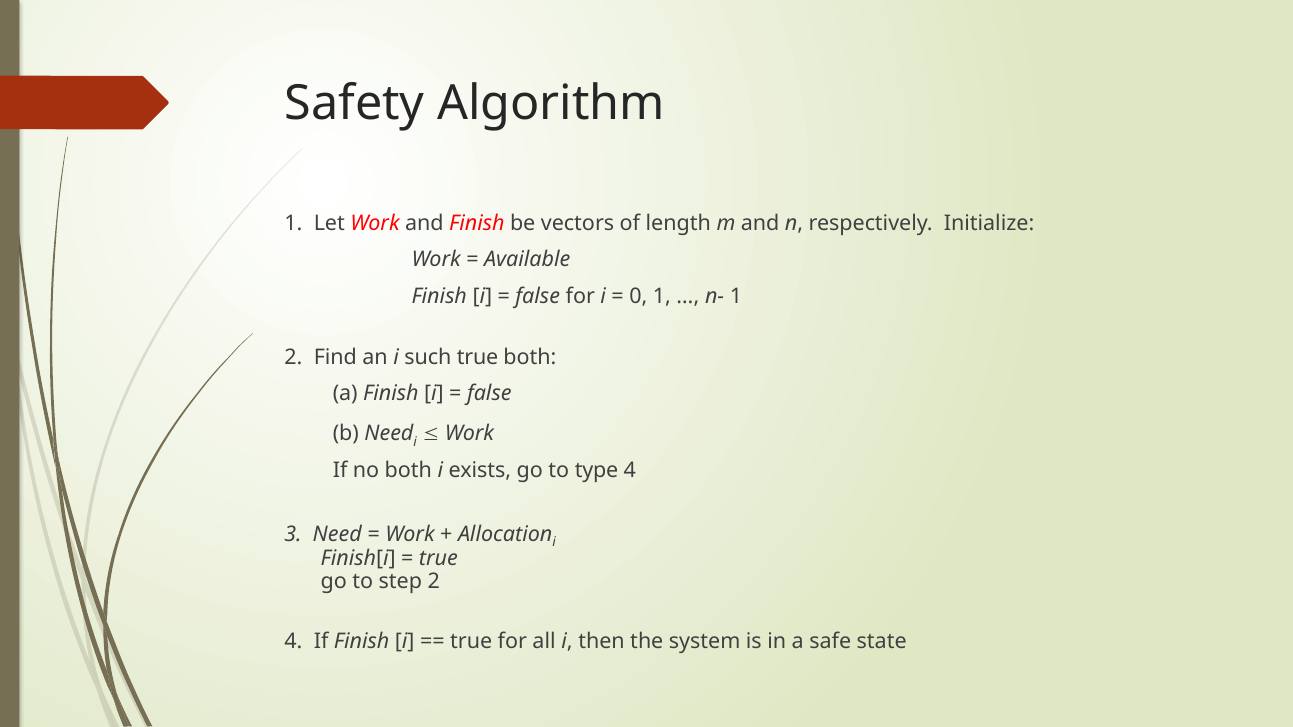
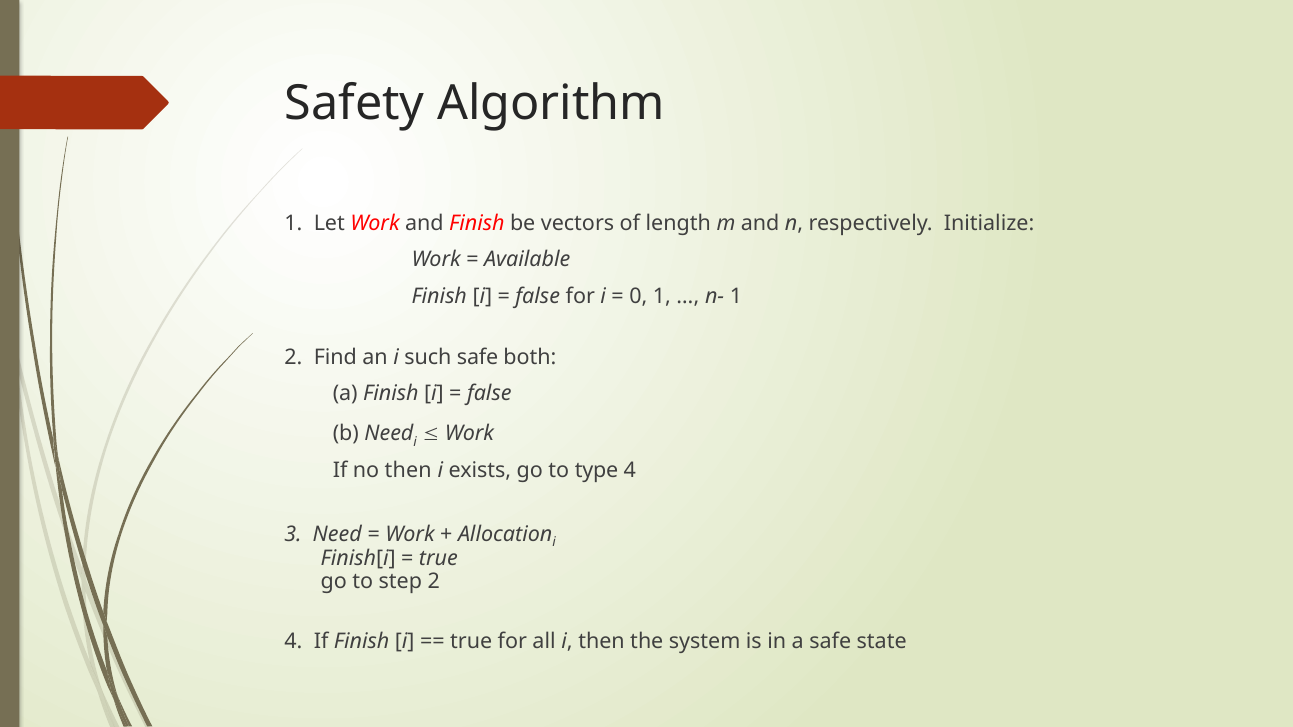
such true: true -> safe
no both: both -> then
